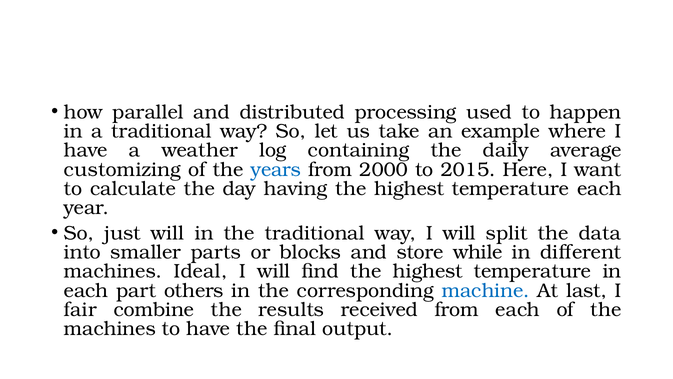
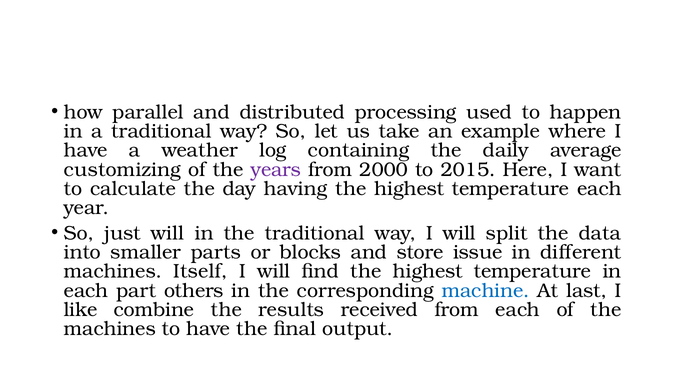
years colour: blue -> purple
while: while -> issue
Ideal: Ideal -> Itself
fair: fair -> like
